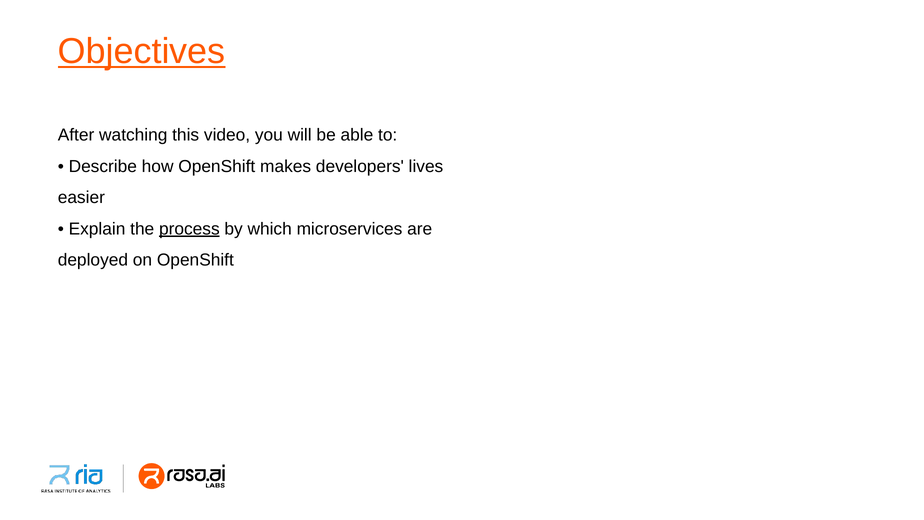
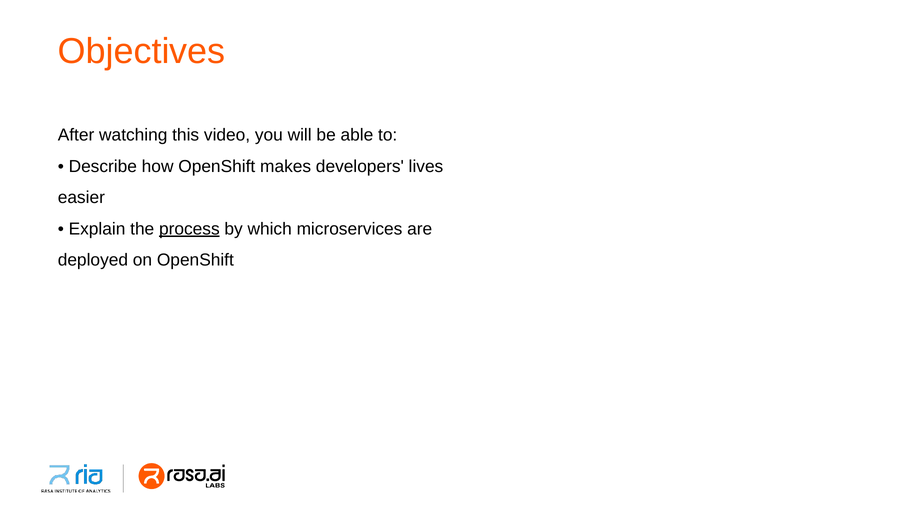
Objectives underline: present -> none
